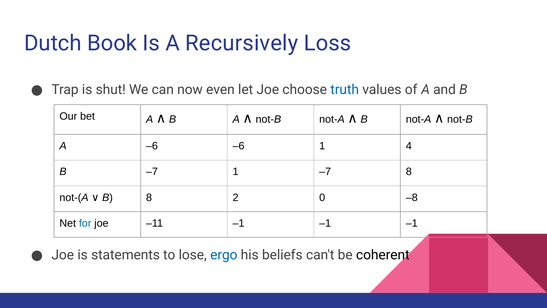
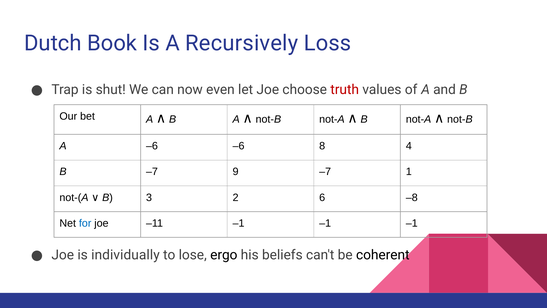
truth colour: blue -> red
–6 1: 1 -> 8
–7 1: 1 -> 9
–7 8: 8 -> 1
B 8: 8 -> 3
0: 0 -> 6
statements: statements -> individually
ergo colour: blue -> black
